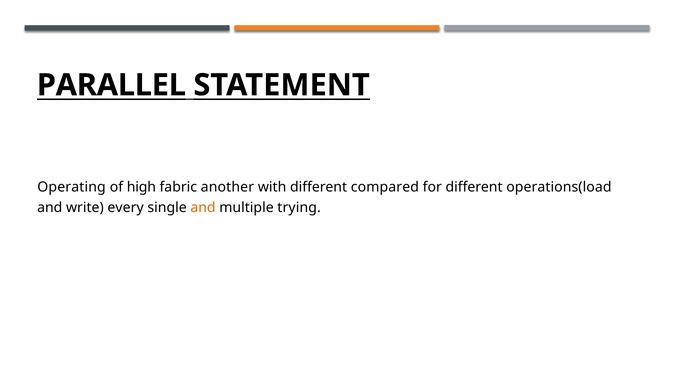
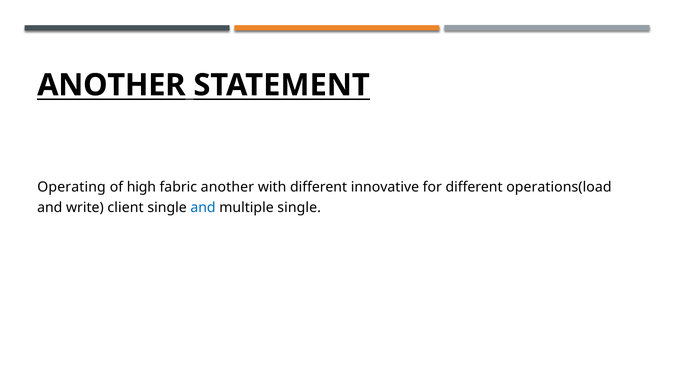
PARALLEL at (111, 85): PARALLEL -> ANOTHER
compared: compared -> innovative
every: every -> client
and at (203, 208) colour: orange -> blue
multiple trying: trying -> single
